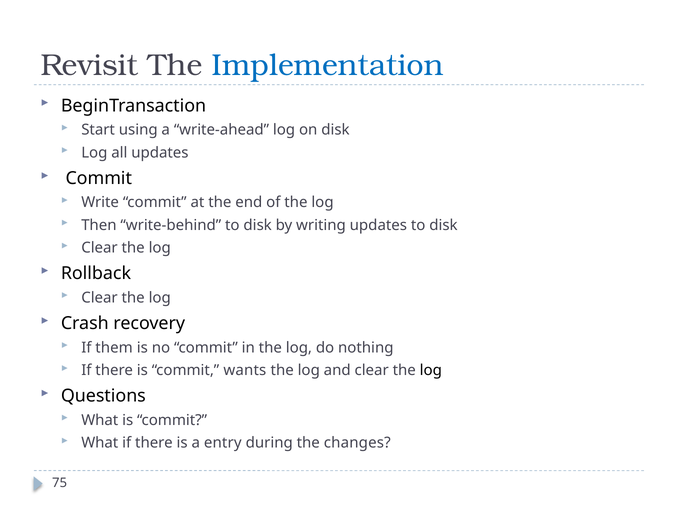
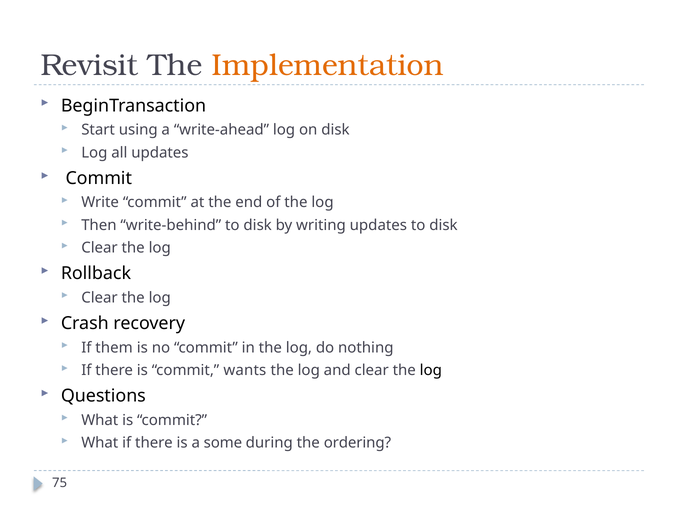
Implementation colour: blue -> orange
entry: entry -> some
changes: changes -> ordering
